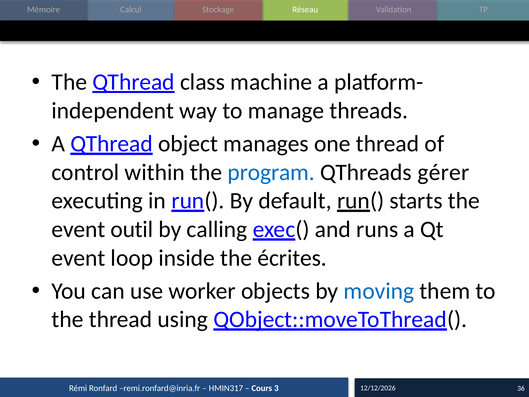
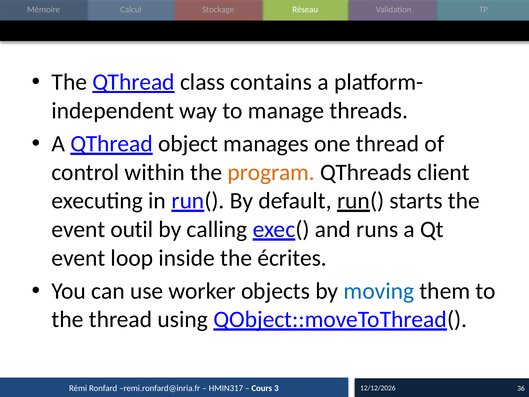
machine: machine -> contains
program colour: blue -> orange
gérer: gérer -> client
